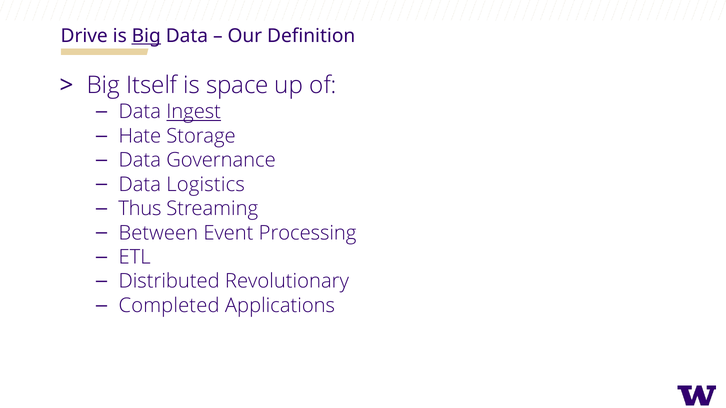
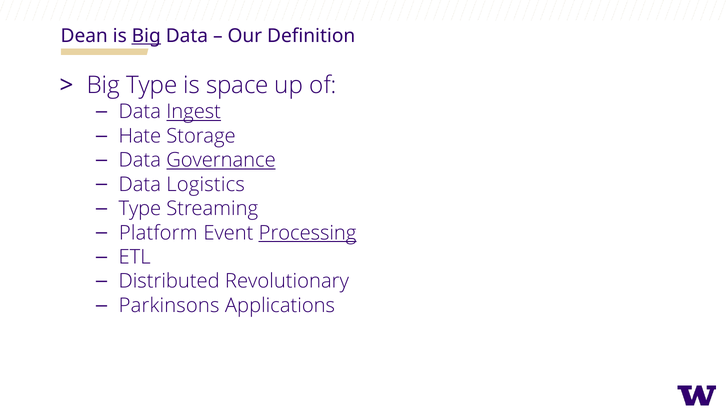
Drive: Drive -> Dean
Big Itself: Itself -> Type
Governance underline: none -> present
Thus at (140, 209): Thus -> Type
Between: Between -> Platform
Processing underline: none -> present
Completed: Completed -> Parkinsons
